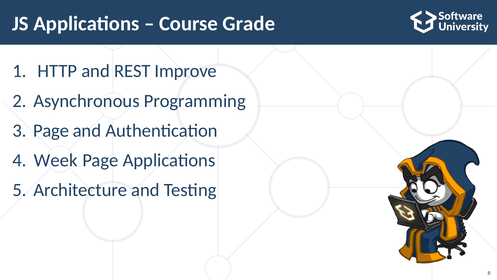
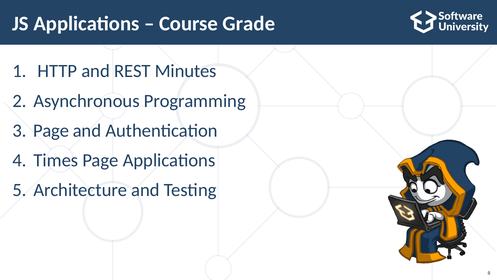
Improve: Improve -> Minutes
Week: Week -> Times
